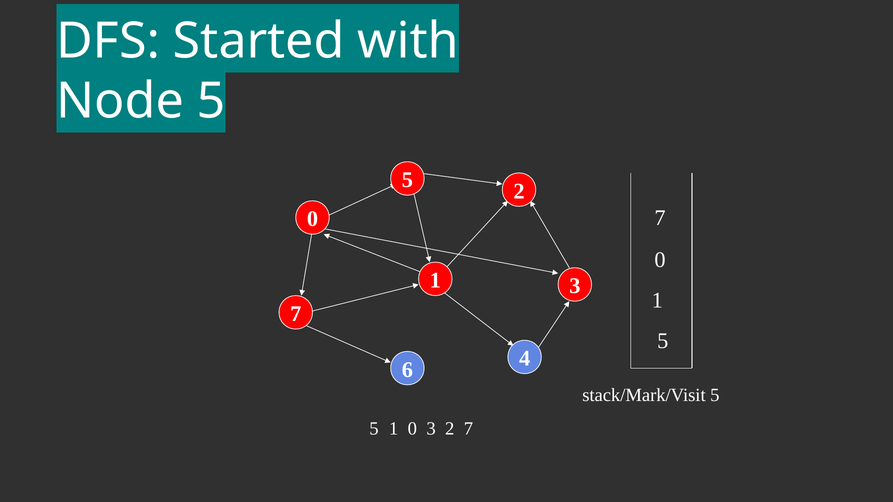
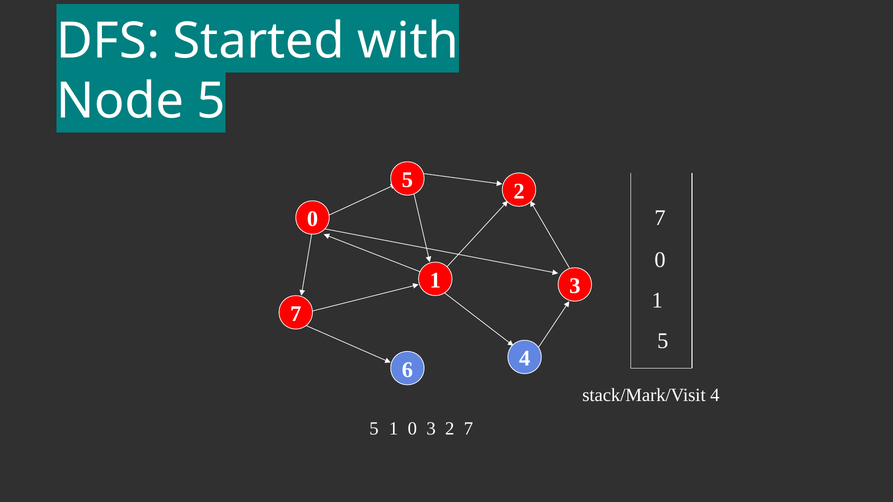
stack/Mark/Visit 5: 5 -> 4
